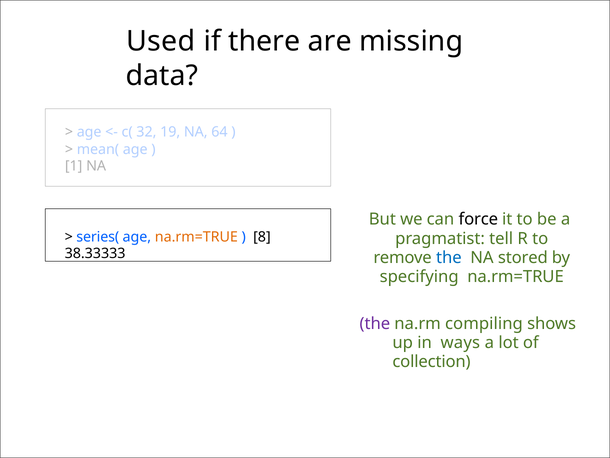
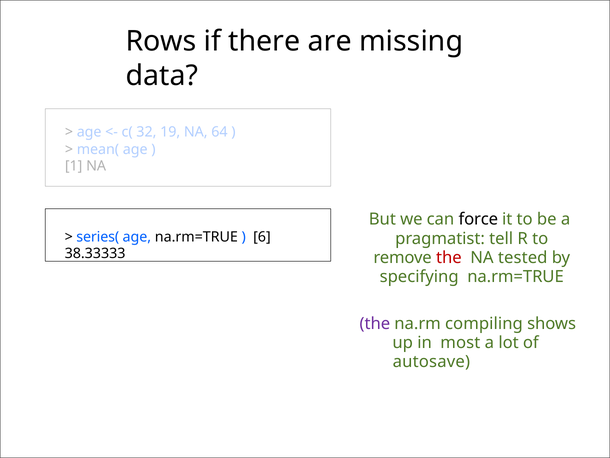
Used: Used -> Rows
na.rm=TRUE at (196, 237) colour: orange -> black
8: 8 -> 6
the at (449, 257) colour: blue -> red
stored: stored -> tested
ways: ways -> most
collection: collection -> autosave
